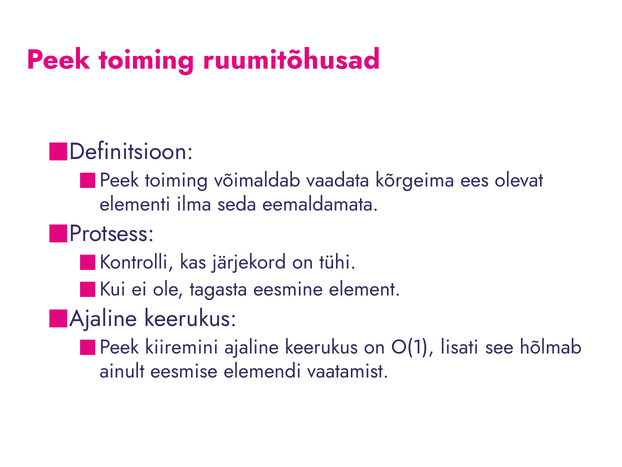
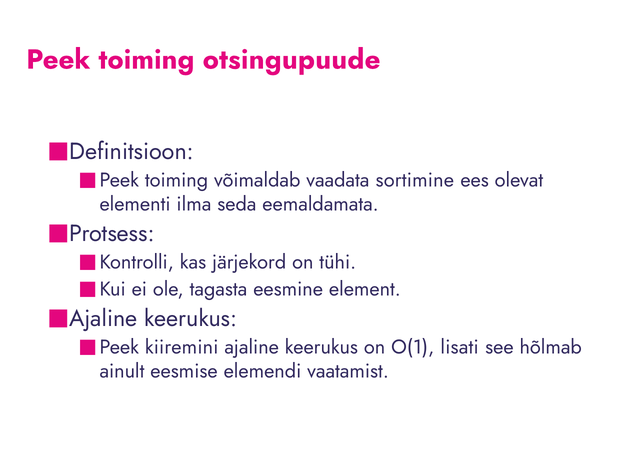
ruumitõhusad: ruumitõhusad -> otsingupuude
kõrgeima: kõrgeima -> sortimine
